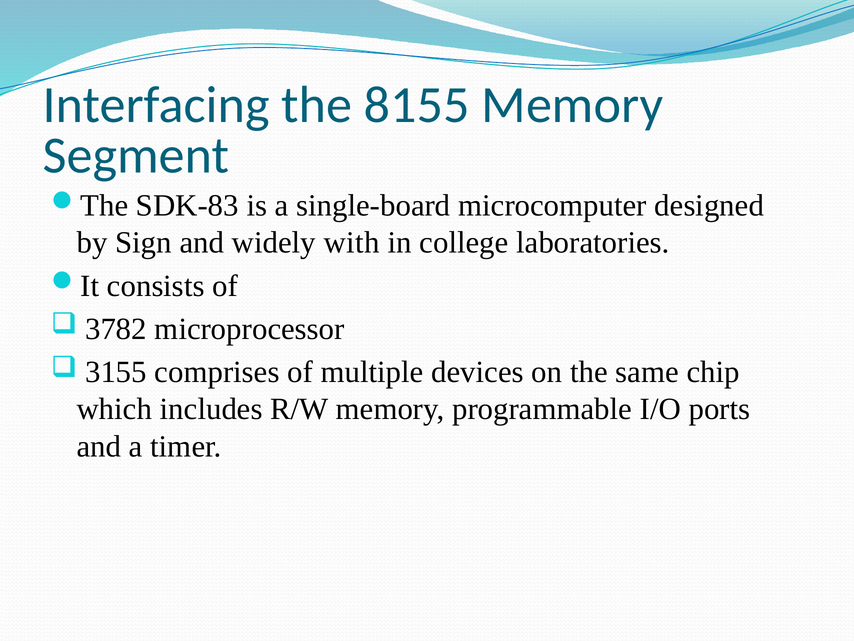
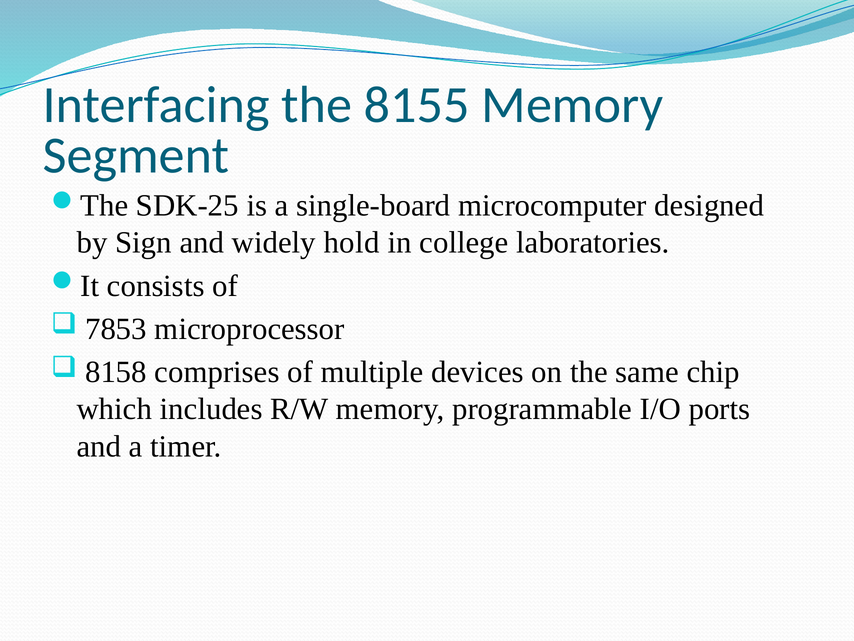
SDK-83: SDK-83 -> SDK-25
with: with -> hold
3782: 3782 -> 7853
3155: 3155 -> 8158
